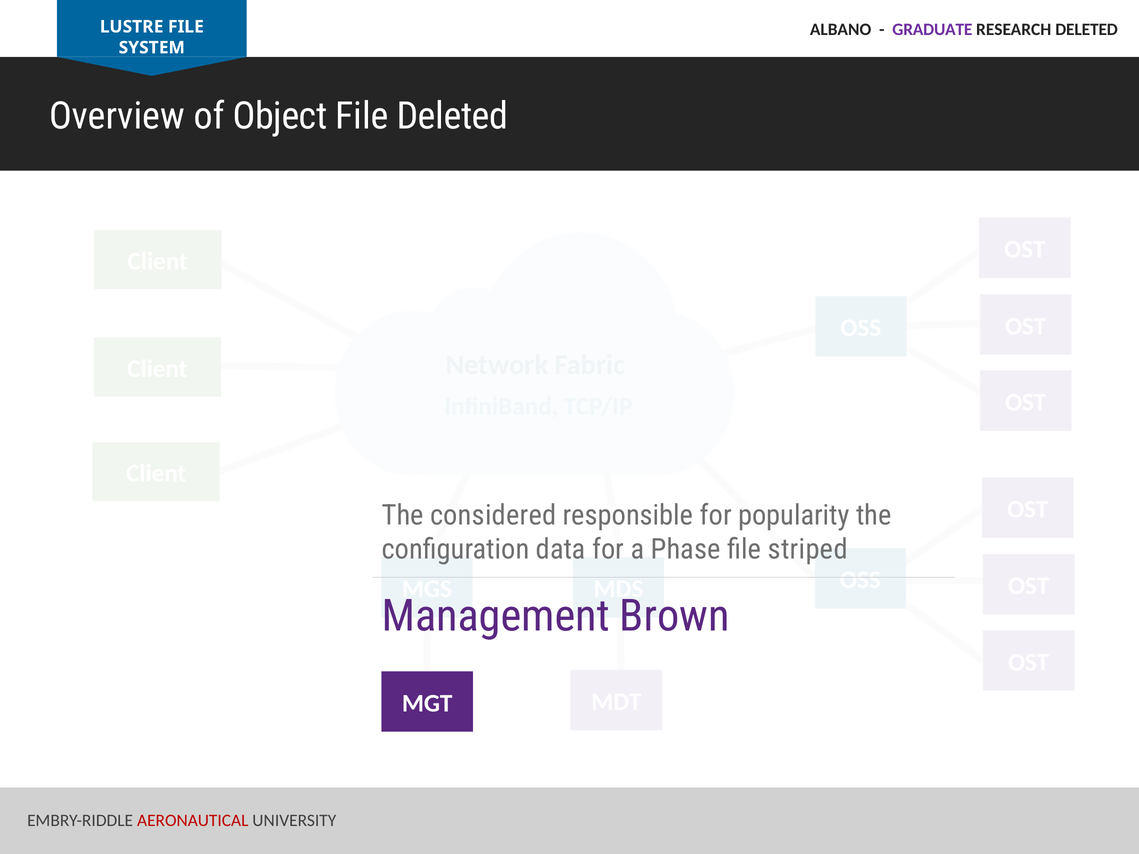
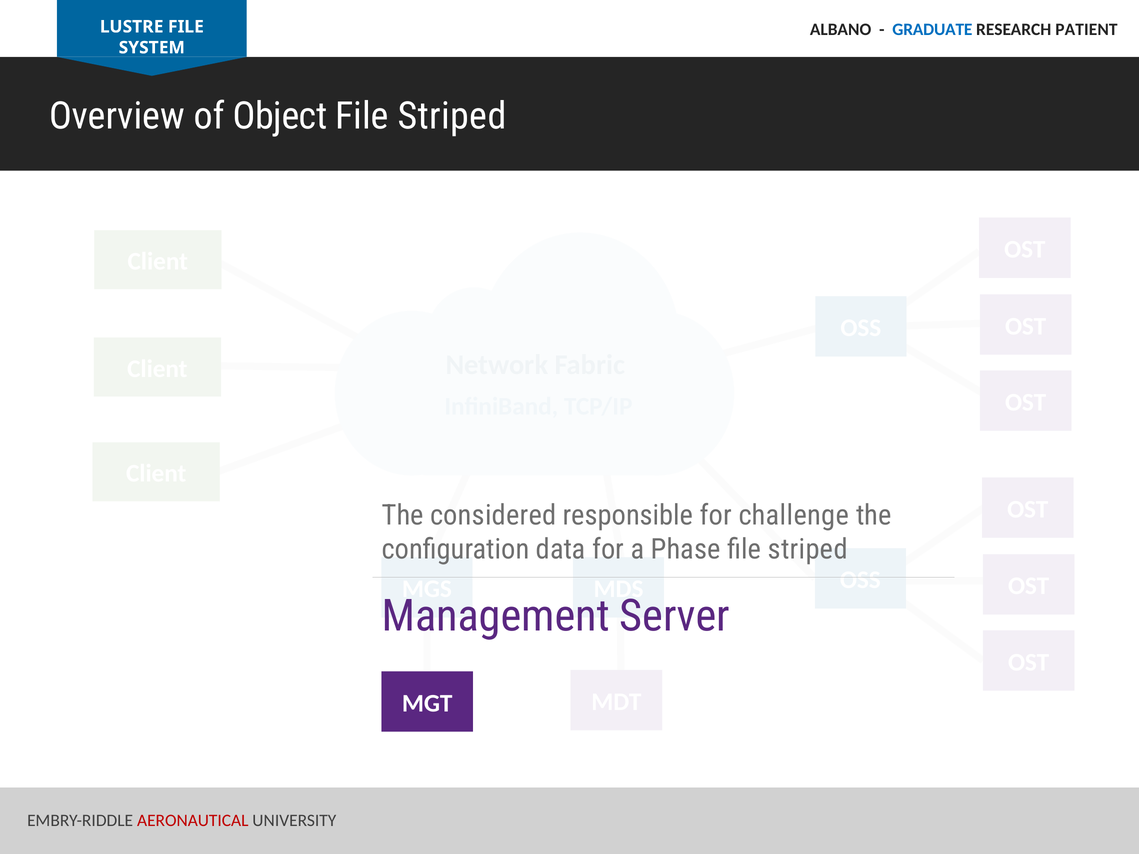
GRADUATE colour: purple -> blue
RESEARCH DELETED: DELETED -> PATIENT
Deleted at (452, 116): Deleted -> Striped
popularity: popularity -> challenge
Brown: Brown -> Server
